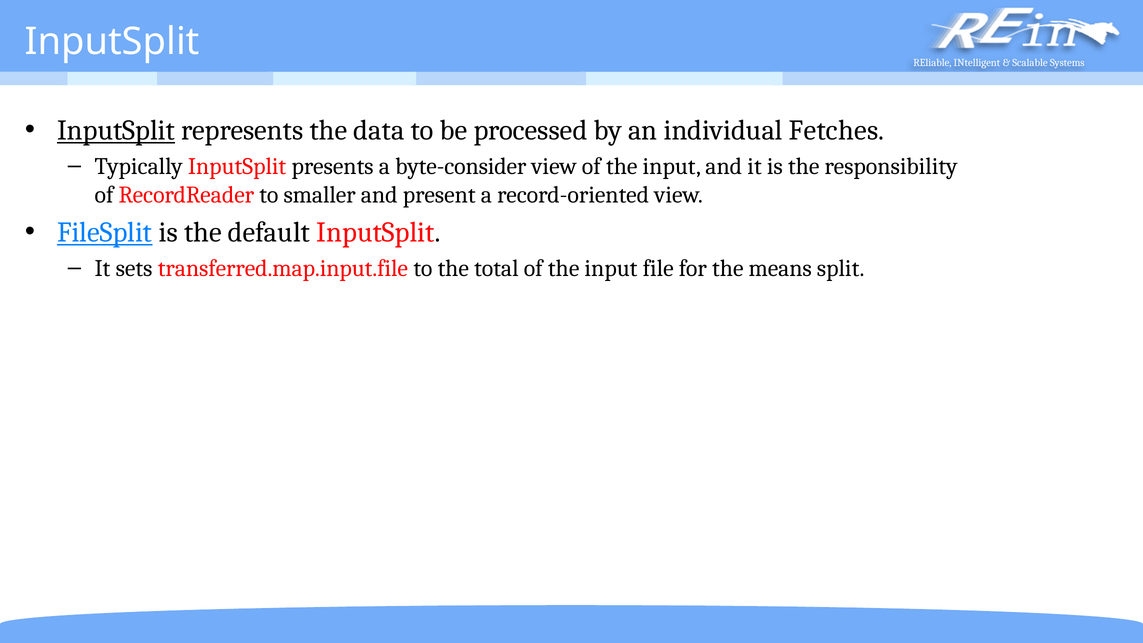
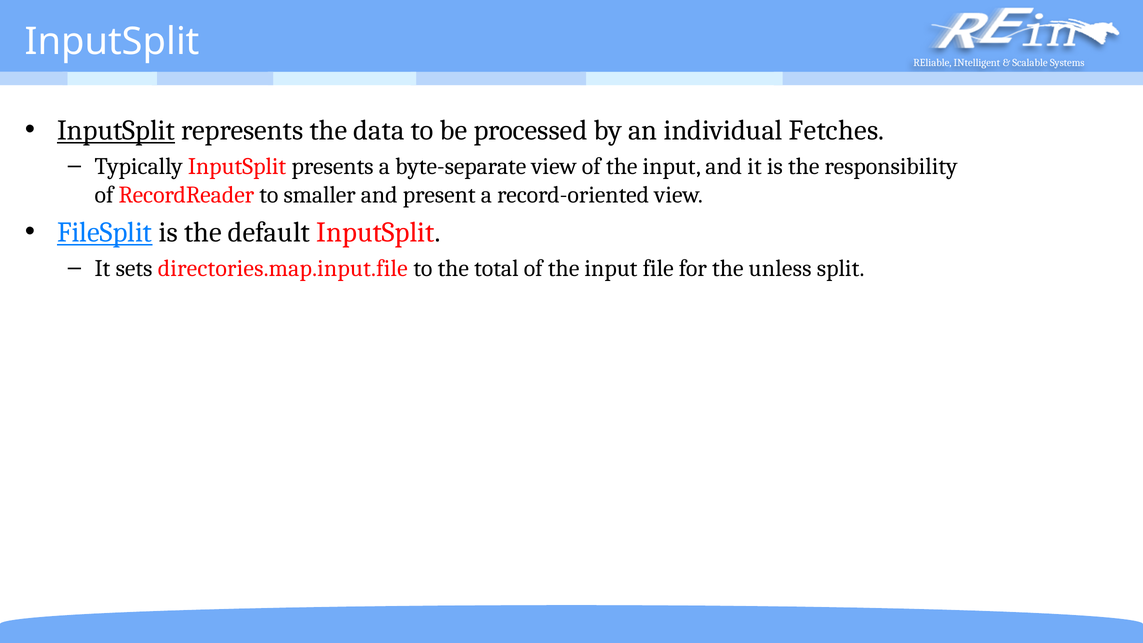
byte-consider: byte-consider -> byte-separate
transferred.map.input.file: transferred.map.input.file -> directories.map.input.file
means: means -> unless
